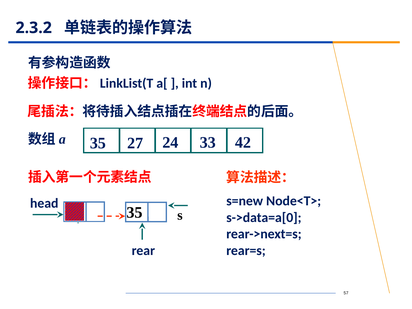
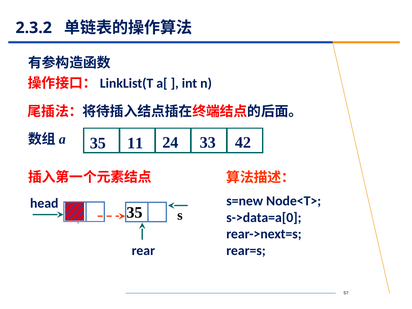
27: 27 -> 11
